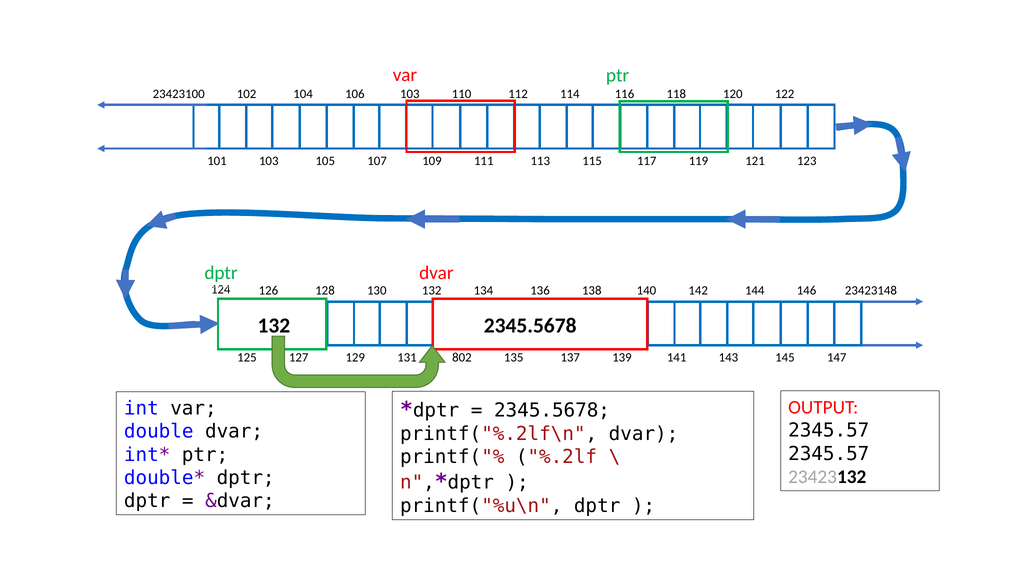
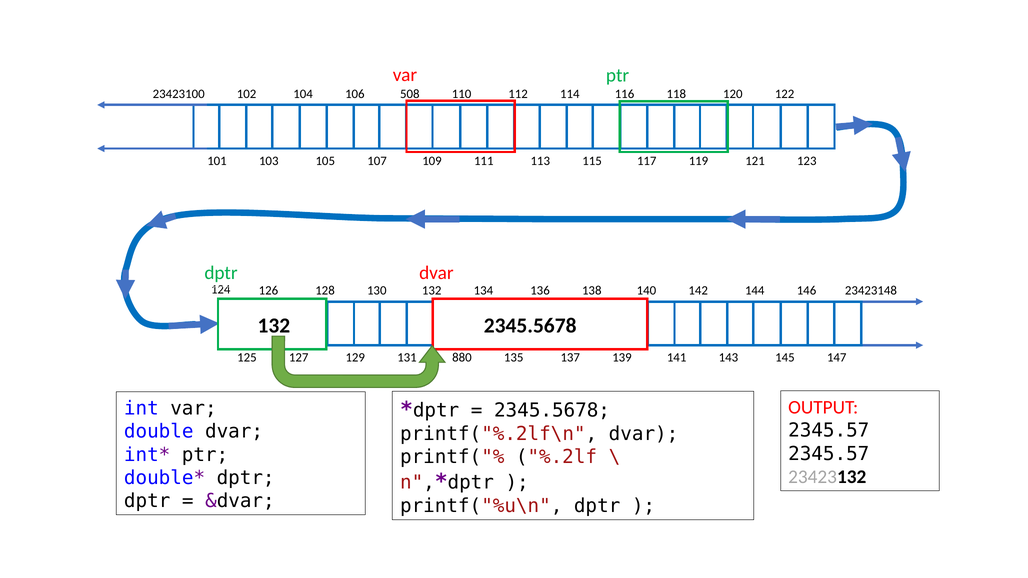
106 103: 103 -> 508
802: 802 -> 880
